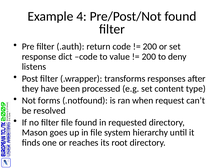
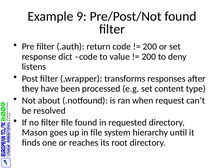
4: 4 -> 9
forms: forms -> about
